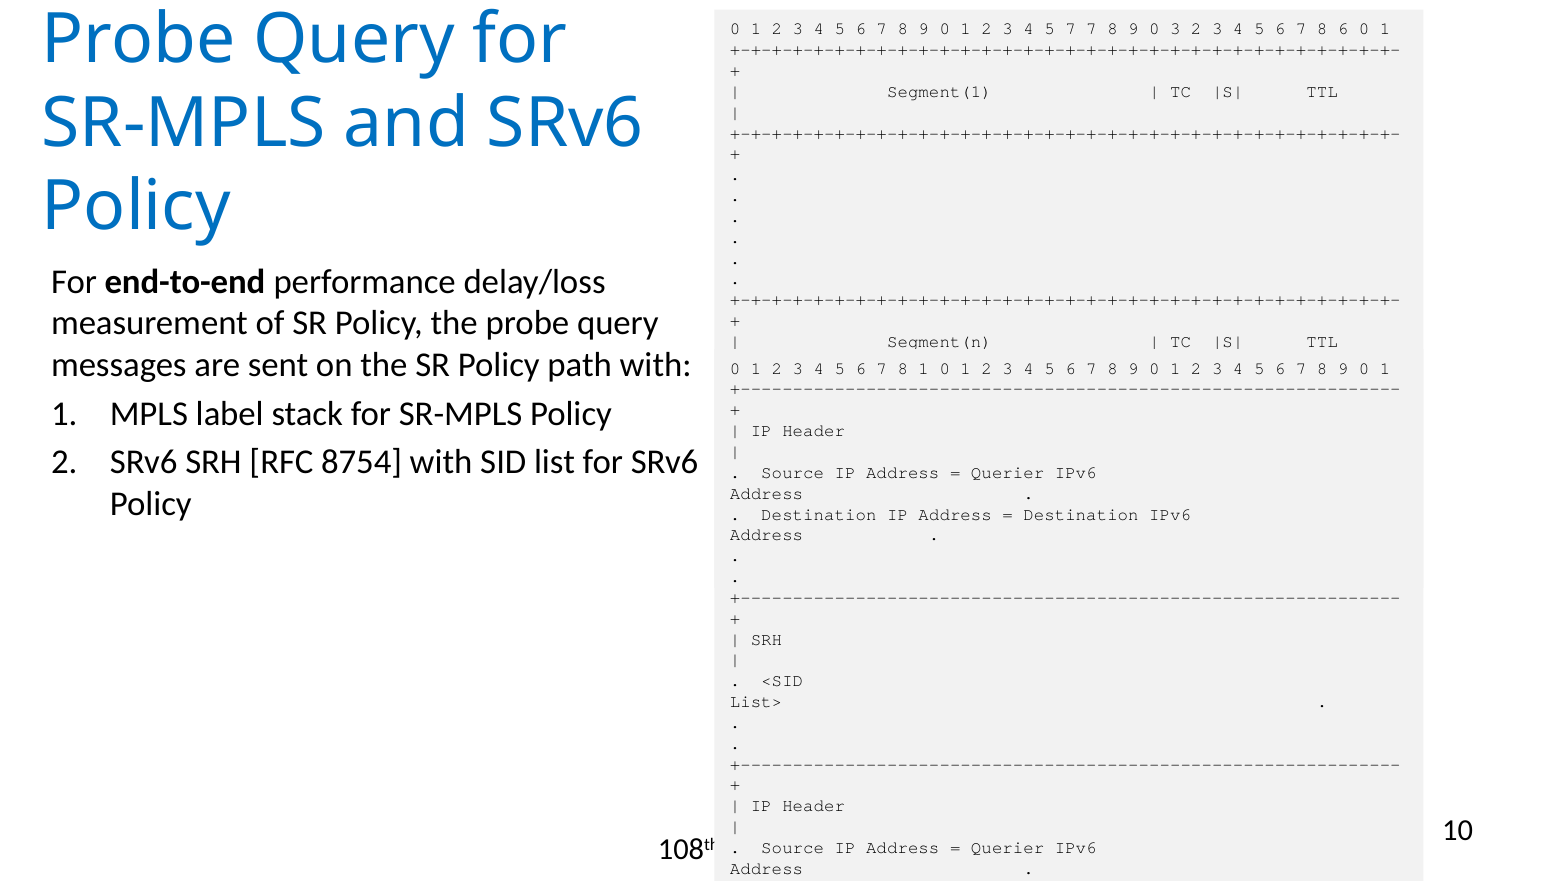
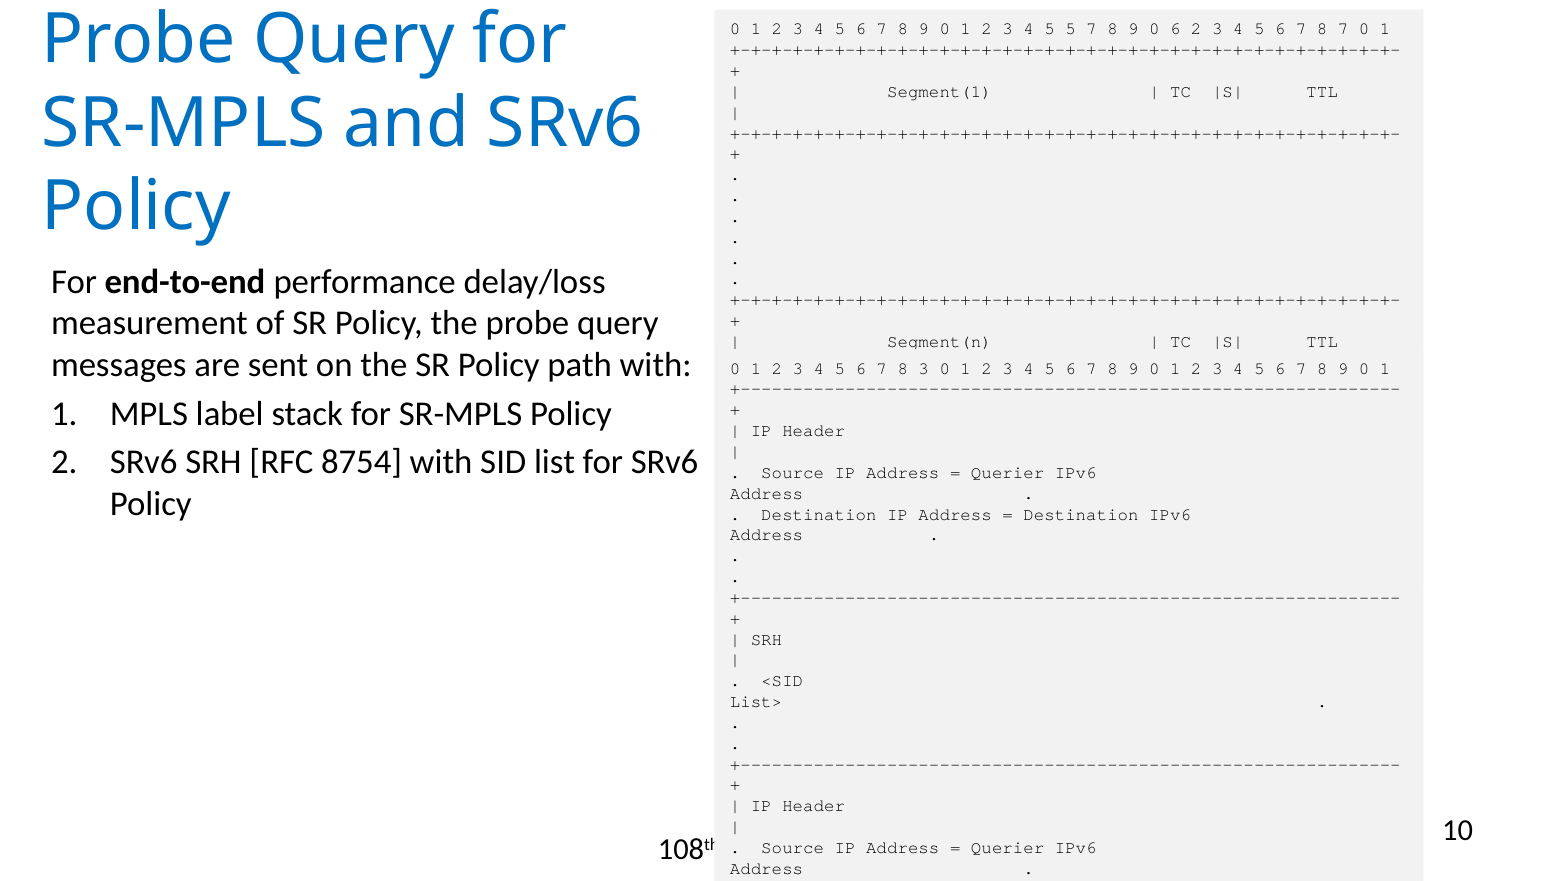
5 7: 7 -> 5
0 3: 3 -> 6
8 6: 6 -> 7
8 1: 1 -> 3
